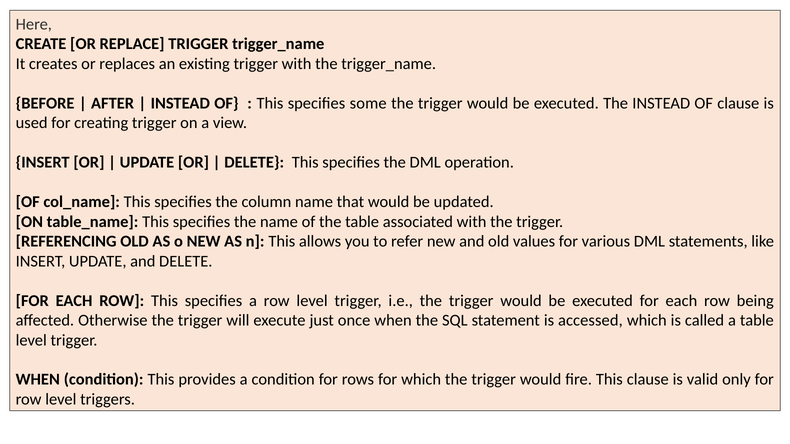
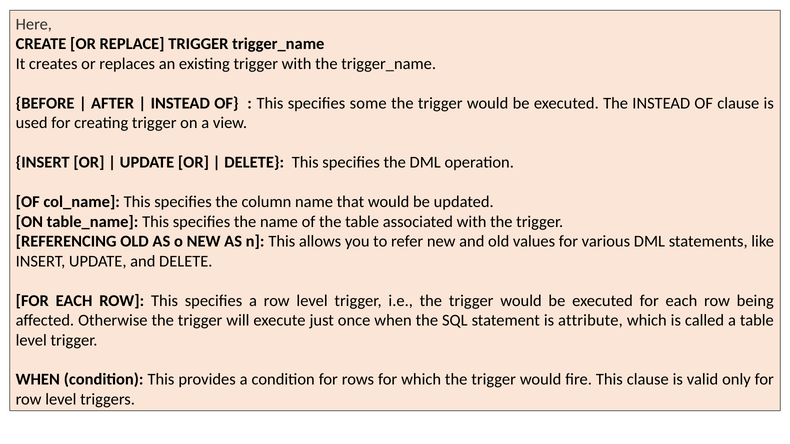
accessed: accessed -> attribute
